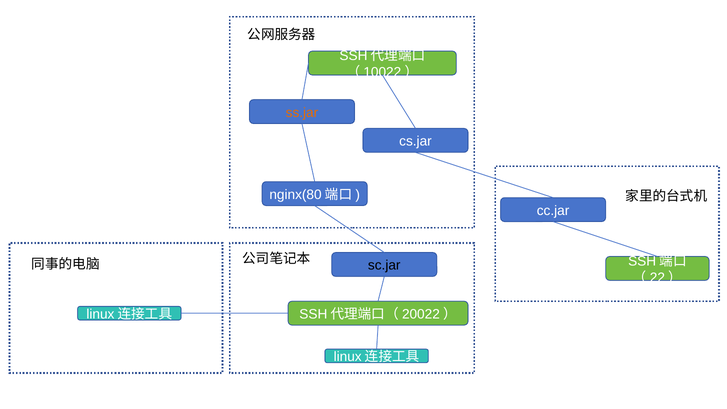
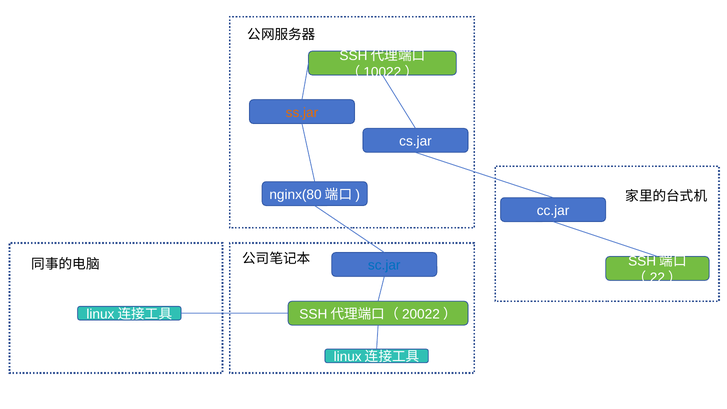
sc.jar colour: black -> blue
